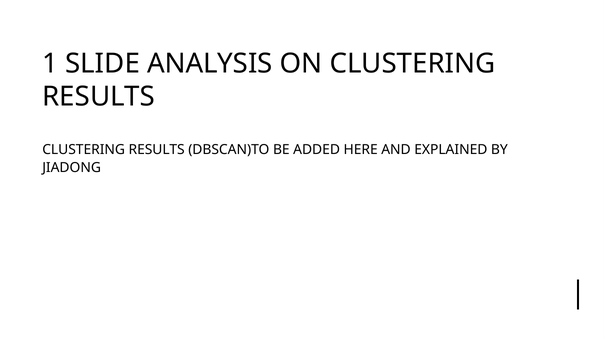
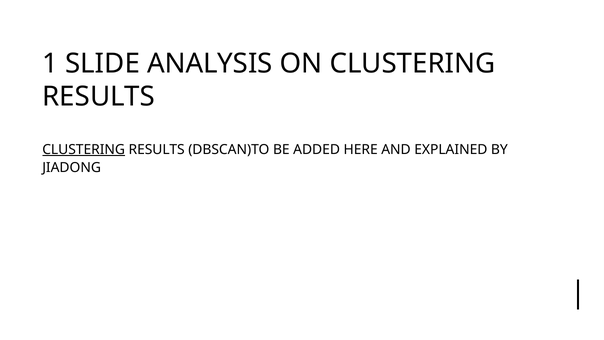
CLUSTERING at (84, 149) underline: none -> present
